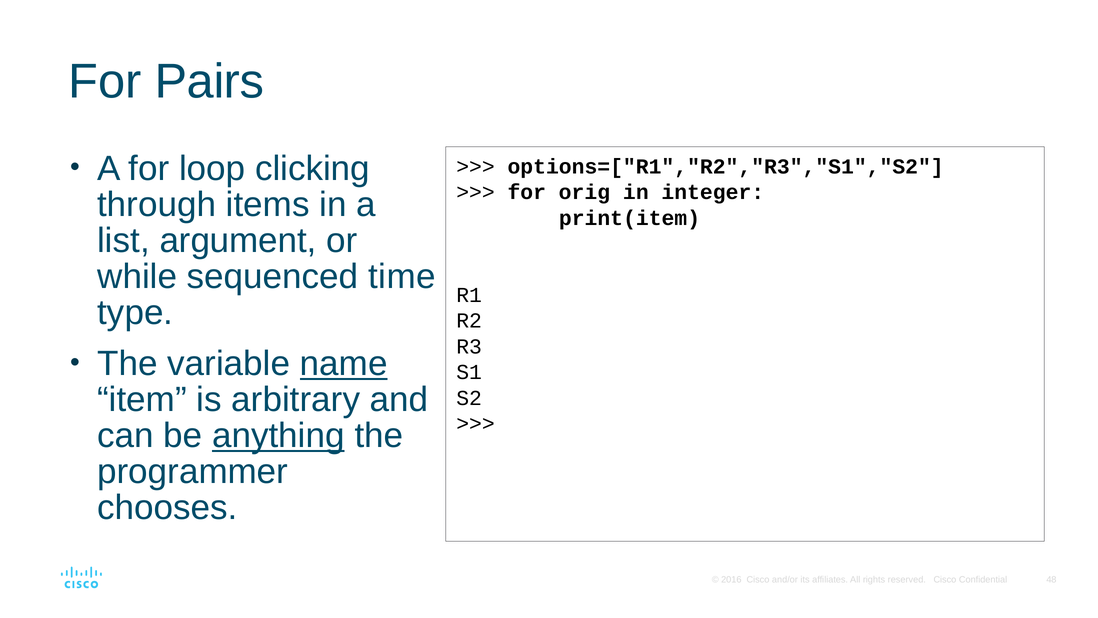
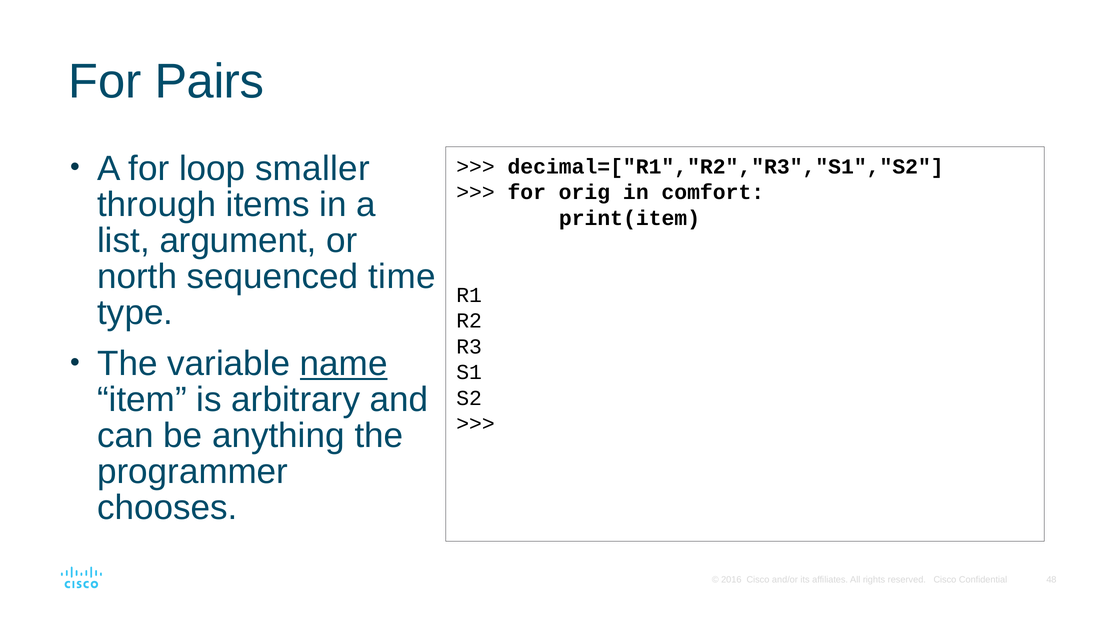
clicking: clicking -> smaller
options=["R1","R2","R3","S1","S2: options=["R1","R2","R3","S1","S2 -> decimal=["R1","R2","R3","S1","S2
integer: integer -> comfort
while: while -> north
anything underline: present -> none
